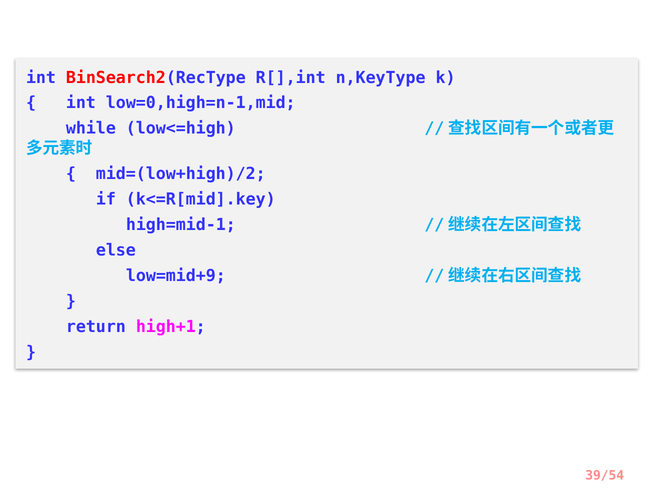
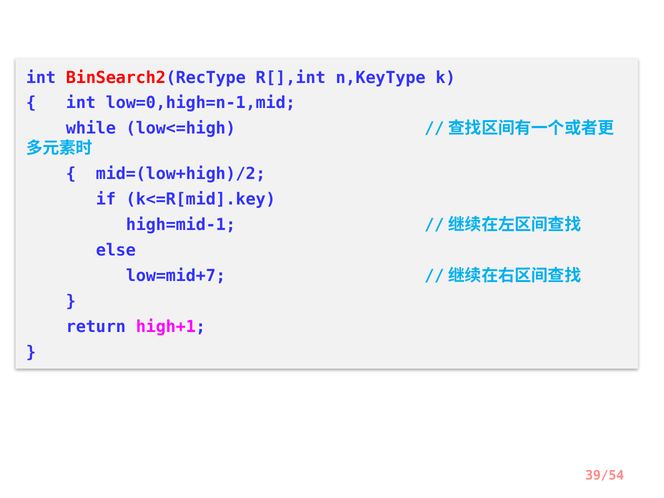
low=mid+9: low=mid+9 -> low=mid+7
